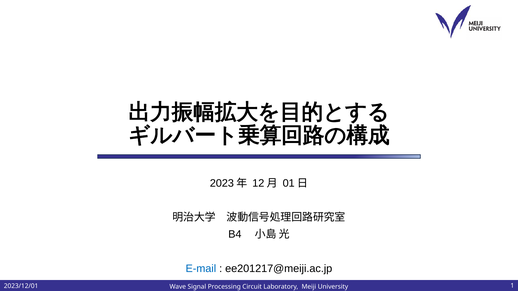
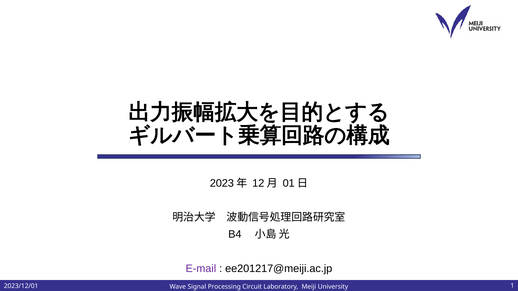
E-mail colour: blue -> purple
